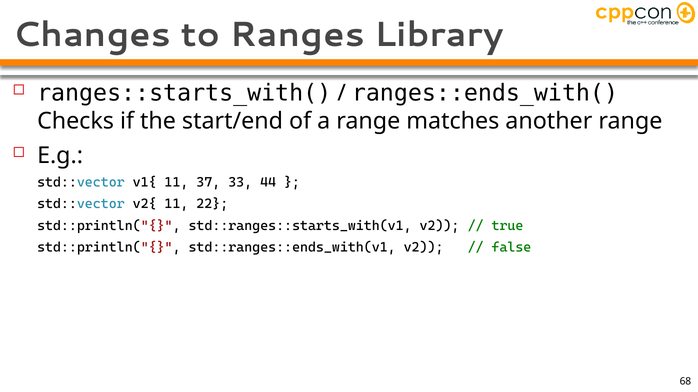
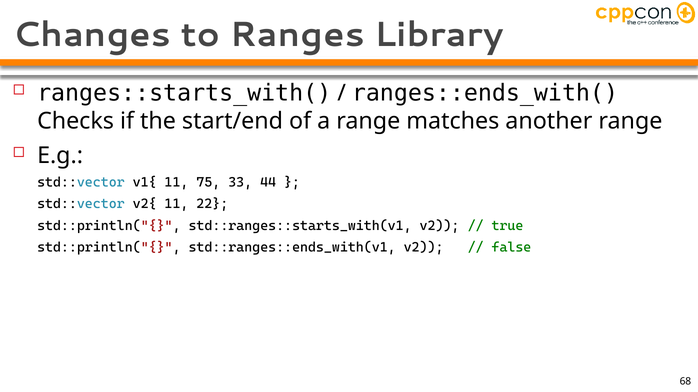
37: 37 -> 75
